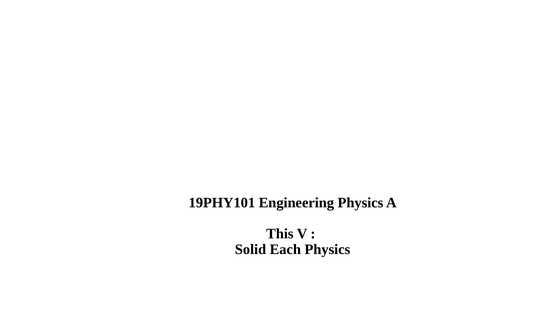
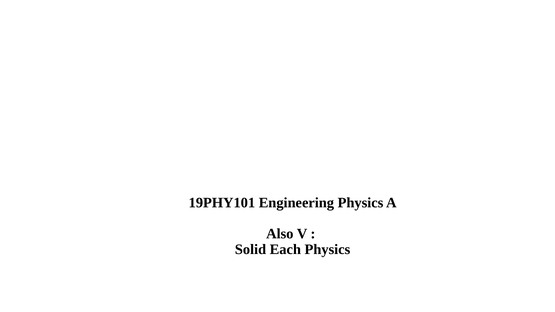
This: This -> Also
